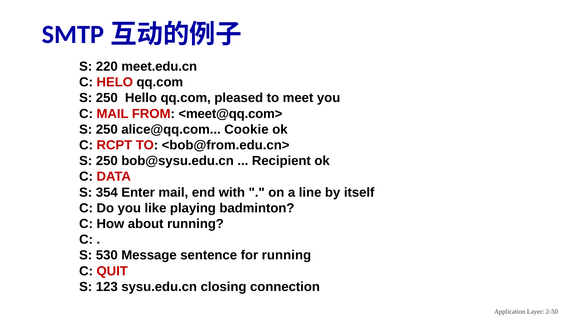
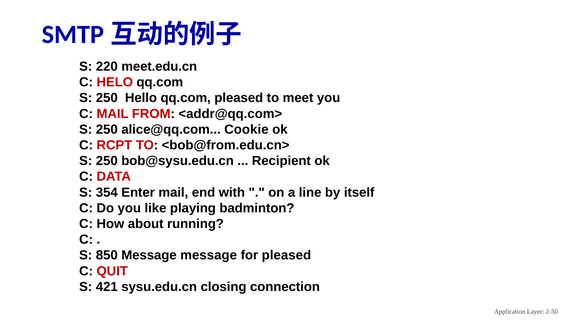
<meet@qq.com>: <meet@qq.com> -> <addr@qq.com>
530: 530 -> 850
Message sentence: sentence -> message
for running: running -> pleased
123: 123 -> 421
